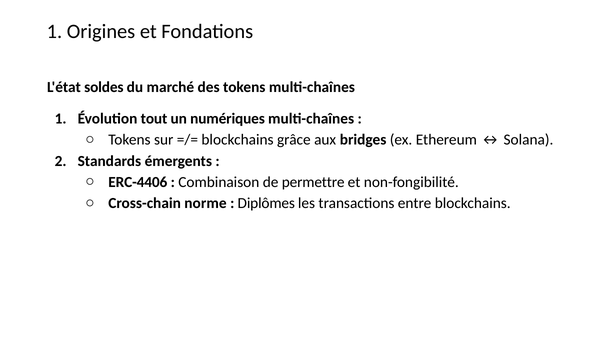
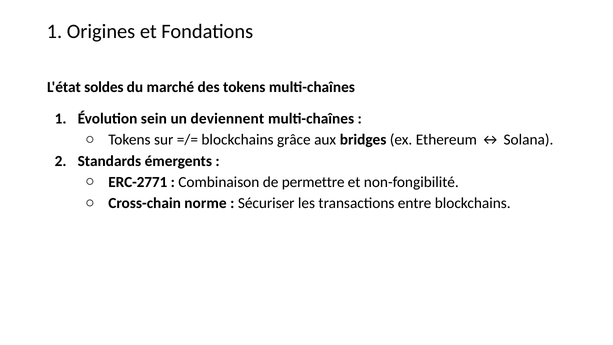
tout: tout -> sein
numériques: numériques -> deviennent
ERC-4406: ERC-4406 -> ERC-2771
Diplômes: Diplômes -> Sécuriser
